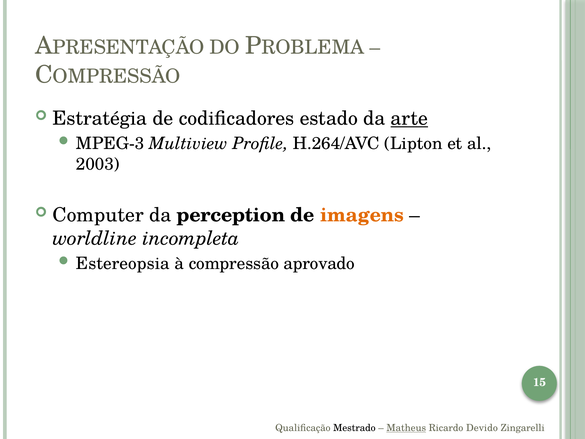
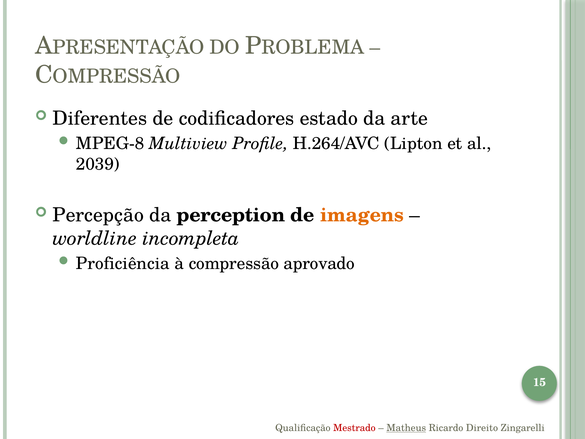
Estratégia: Estratégia -> Diferentes
arte underline: present -> none
MPEG-3: MPEG-3 -> MPEG-8
2003: 2003 -> 2039
Computer: Computer -> Percepção
Estereopsia: Estereopsia -> Proficiência
Mestrado colour: black -> red
Devido: Devido -> Direito
